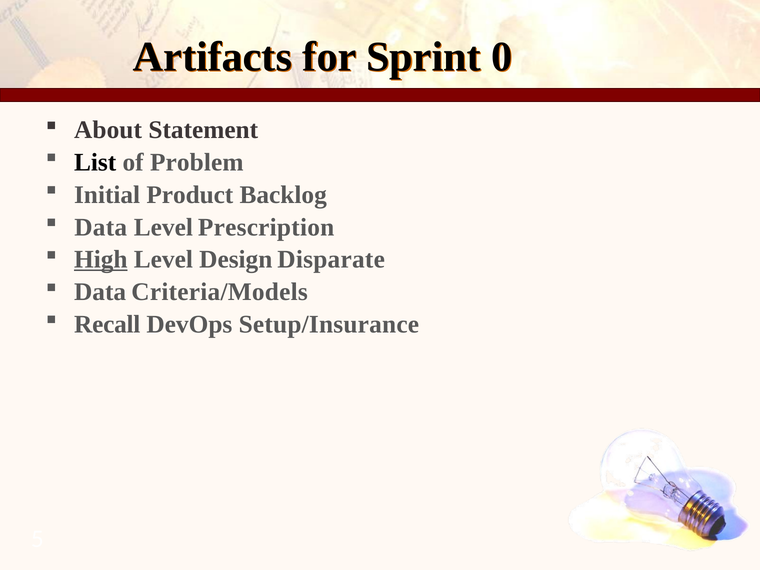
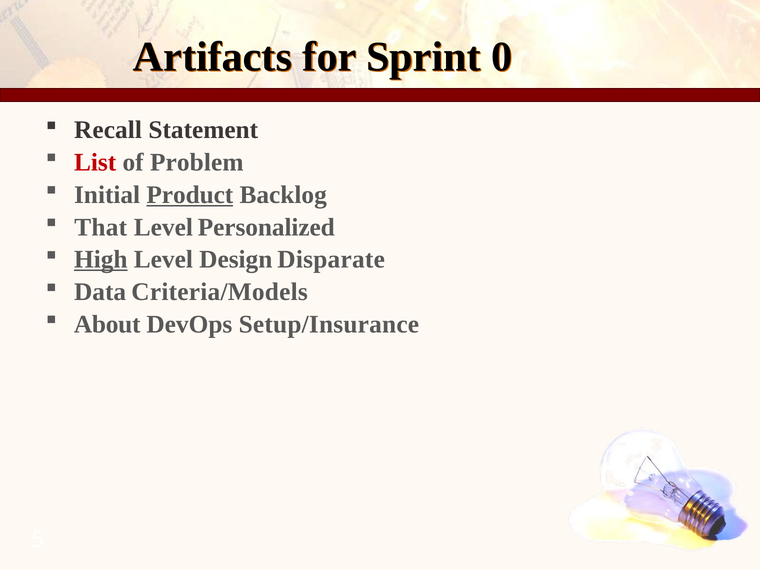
About: About -> Recall
List colour: black -> red
Product underline: none -> present
Data at (101, 227): Data -> That
Prescription: Prescription -> Personalized
Recall: Recall -> About
